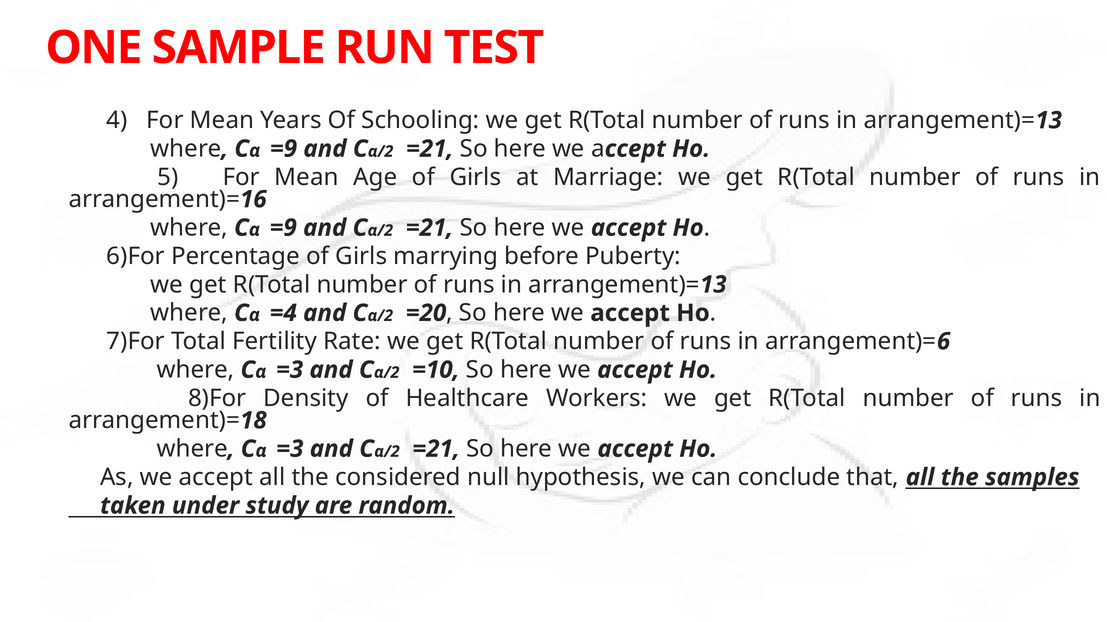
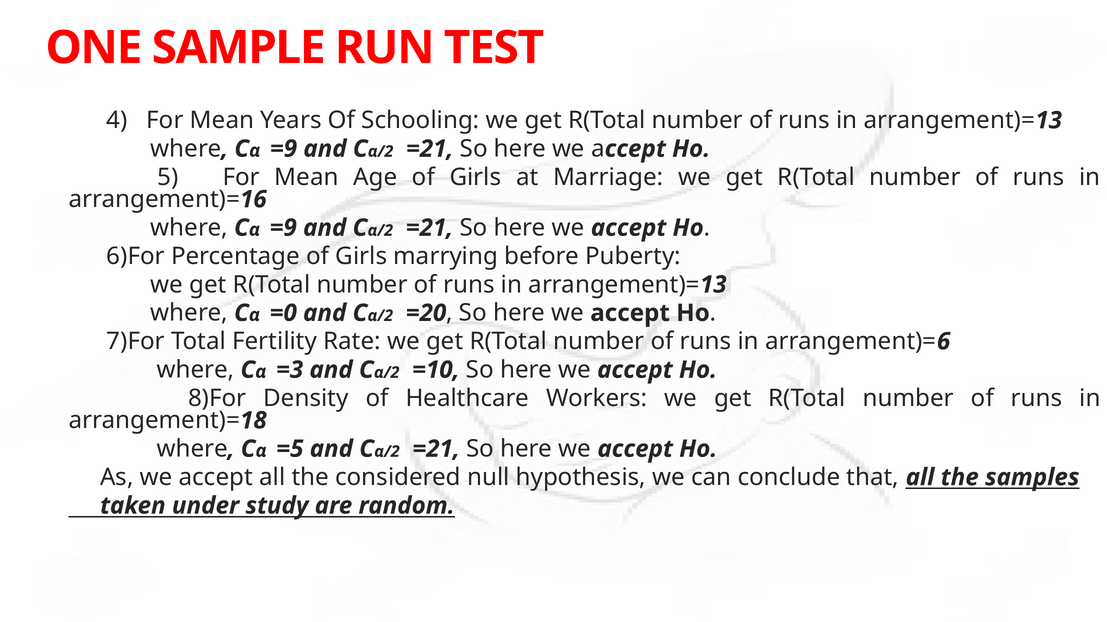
=4: =4 -> =0
=3 at (290, 449): =3 -> =5
